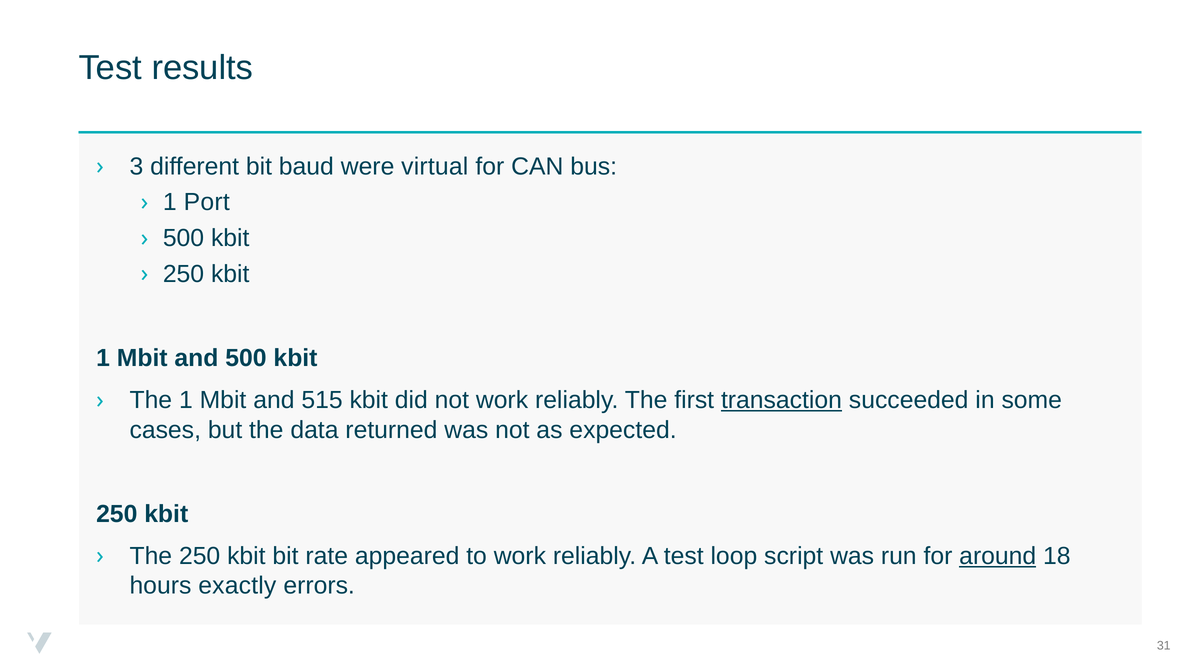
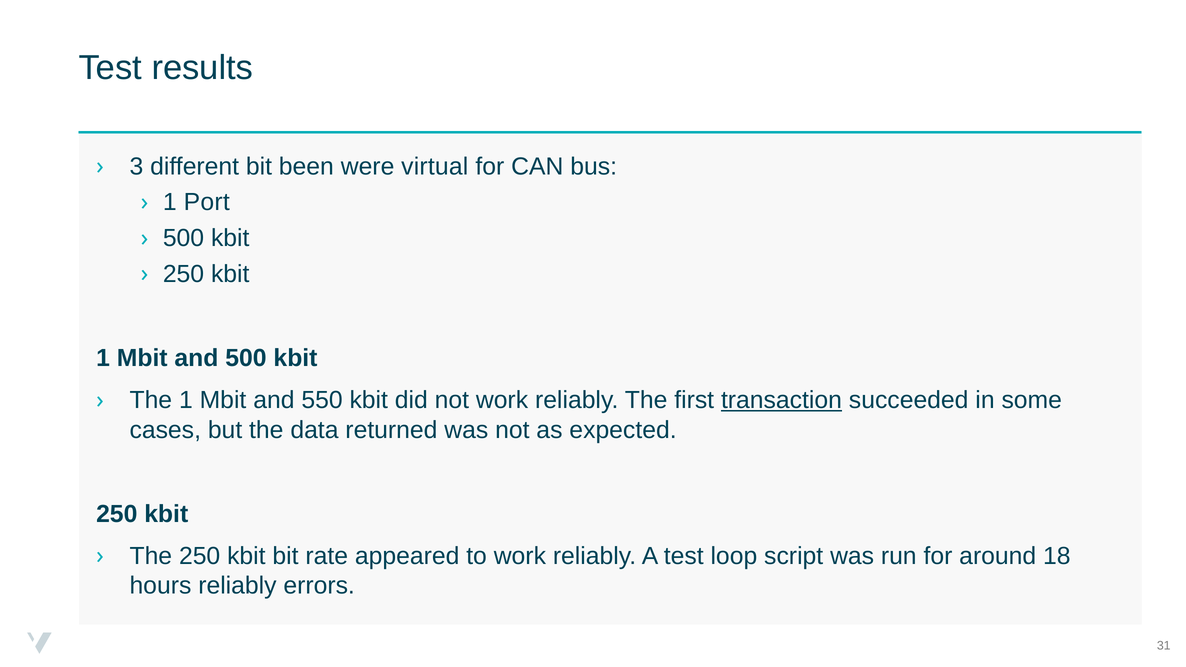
baud: baud -> been
515: 515 -> 550
around underline: present -> none
hours exactly: exactly -> reliably
